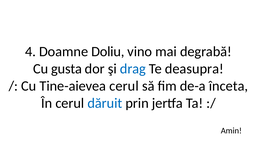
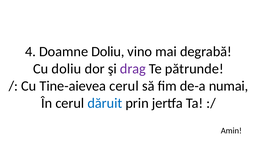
Cu gusta: gusta -> doliu
drag colour: blue -> purple
deasupra: deasupra -> pătrunde
înceta: înceta -> numai
